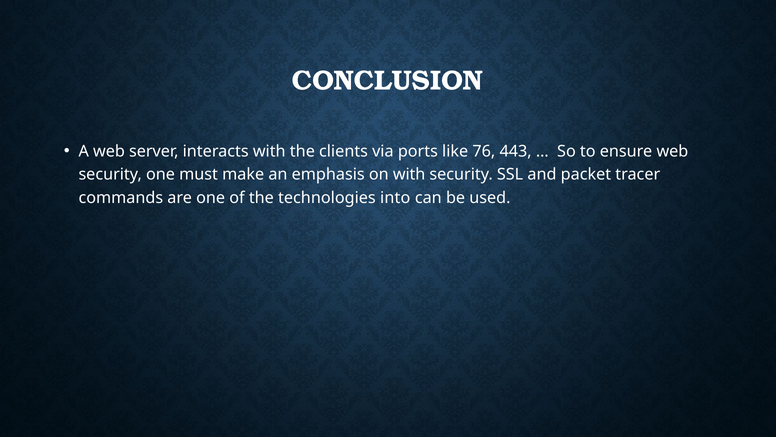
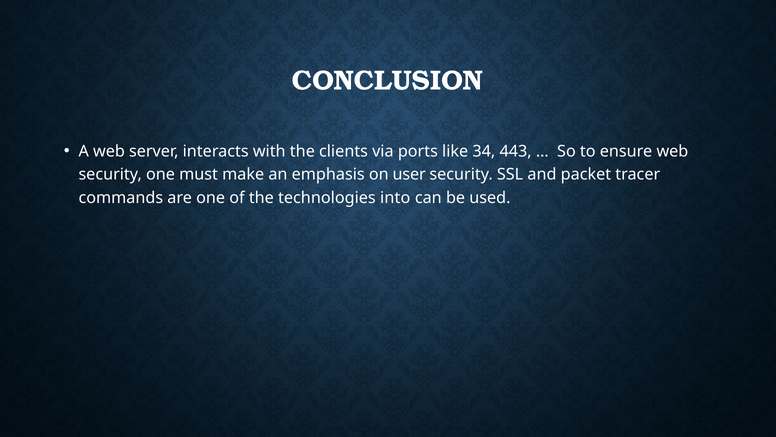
76: 76 -> 34
on with: with -> user
